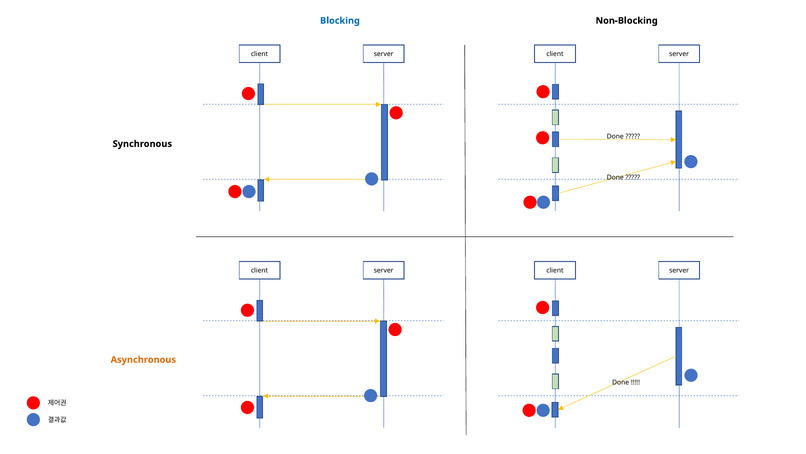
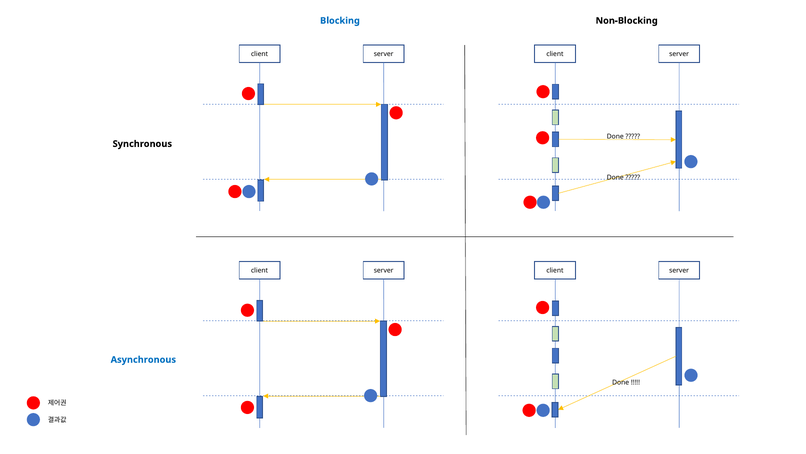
Asynchronous colour: orange -> blue
